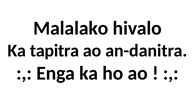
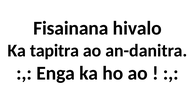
Malalako: Malalako -> Fisainana
